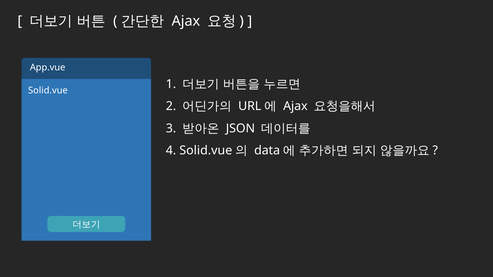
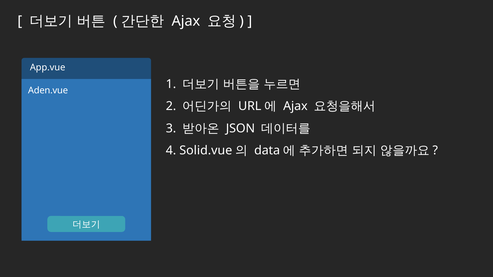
Solid.vue at (48, 91): Solid.vue -> Aden.vue
